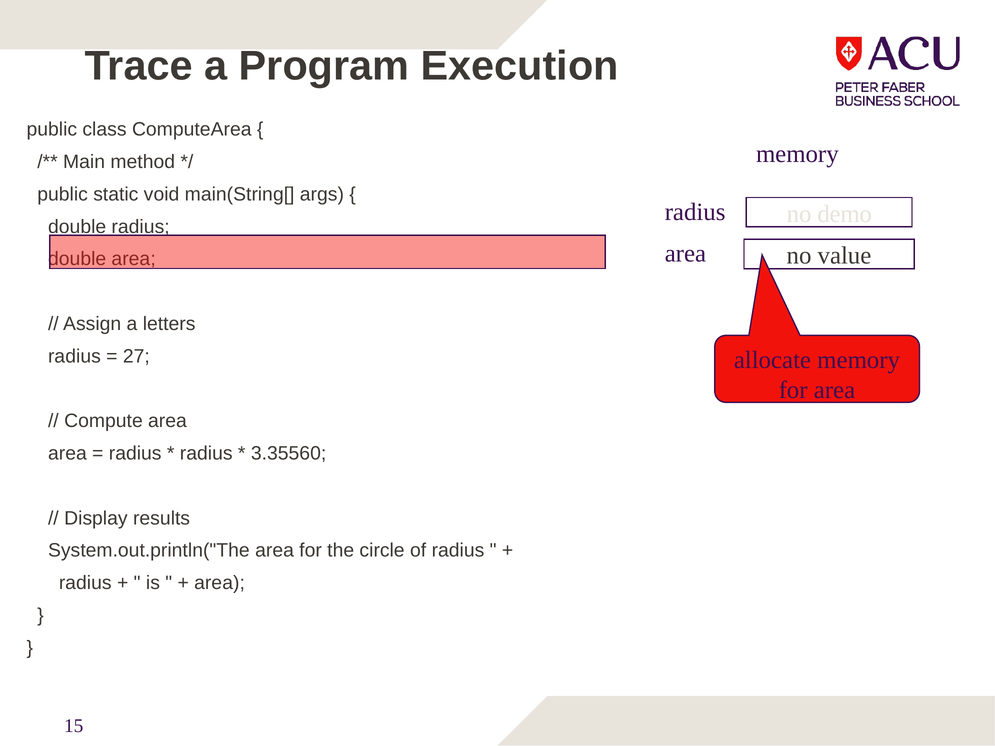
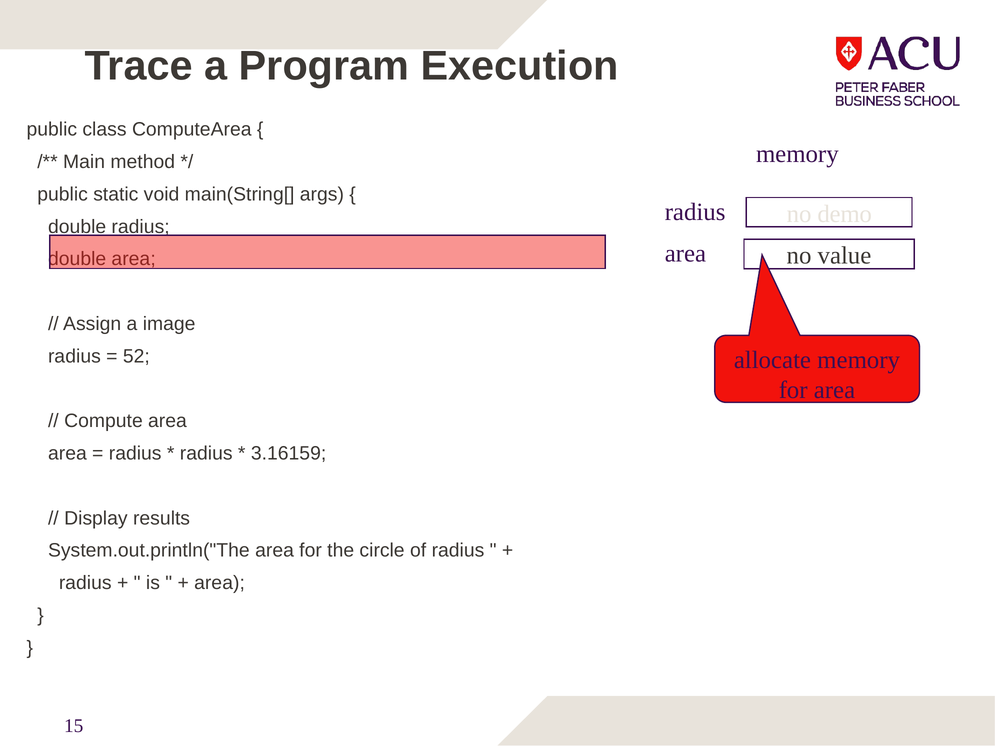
letters: letters -> image
27: 27 -> 52
3.35560: 3.35560 -> 3.16159
